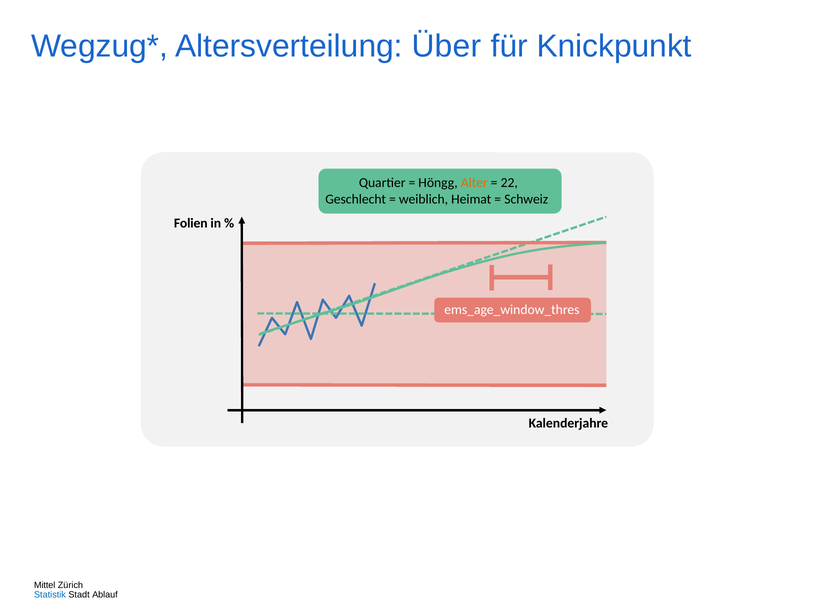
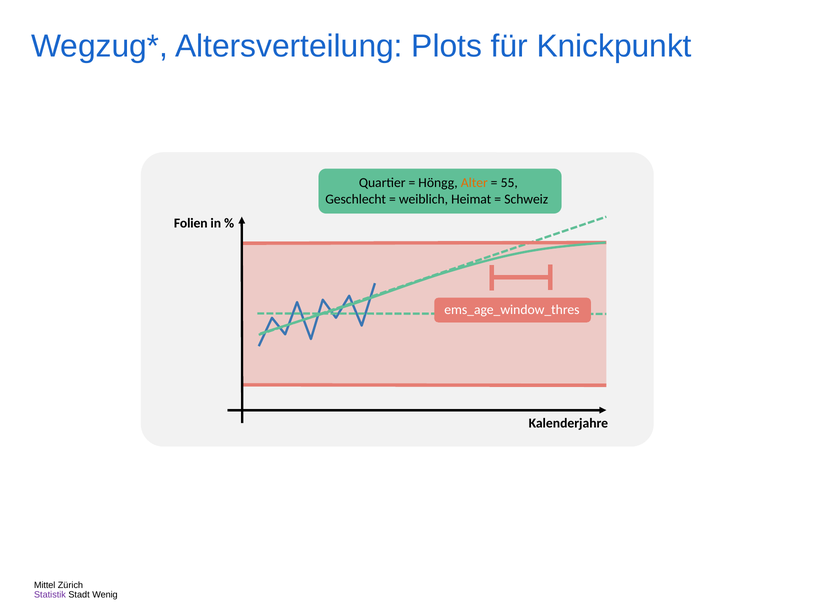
Über: Über -> Plots
22: 22 -> 55
Statistik colour: blue -> purple
Ablauf: Ablauf -> Wenig
